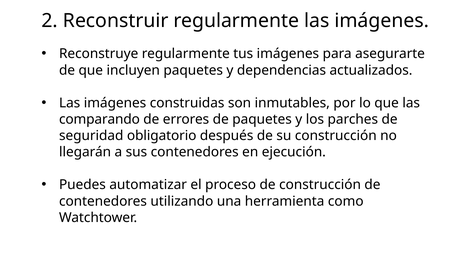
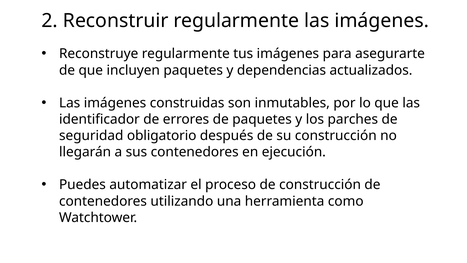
comparando: comparando -> identificador
